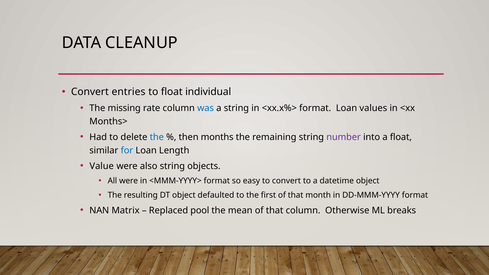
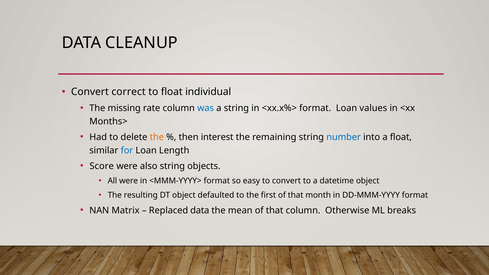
entries: entries -> correct
the at (157, 137) colour: blue -> orange
months: months -> interest
number colour: purple -> blue
Value: Value -> Score
Replaced pool: pool -> data
